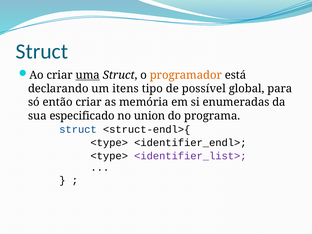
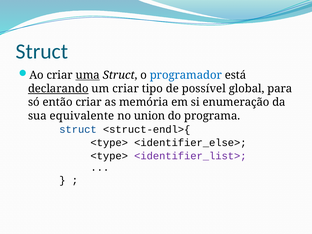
programador colour: orange -> blue
declarando underline: none -> present
um itens: itens -> criar
enumeradas: enumeradas -> enumeração
especificado: especificado -> equivalente
<identifier_endl>: <identifier_endl> -> <identifier_else>
